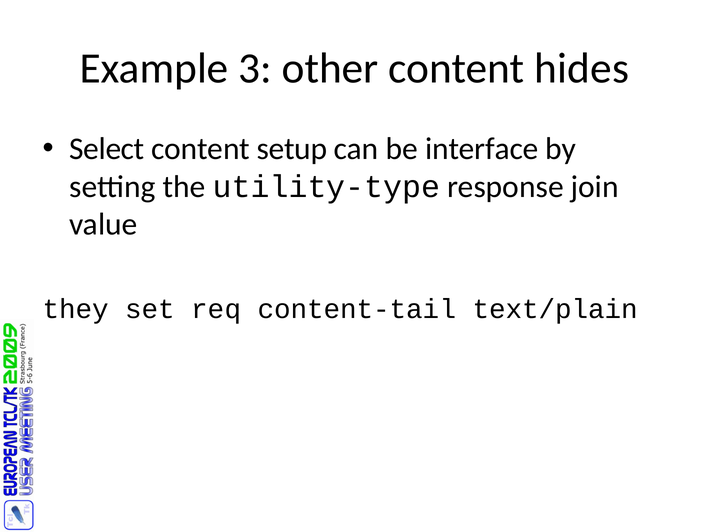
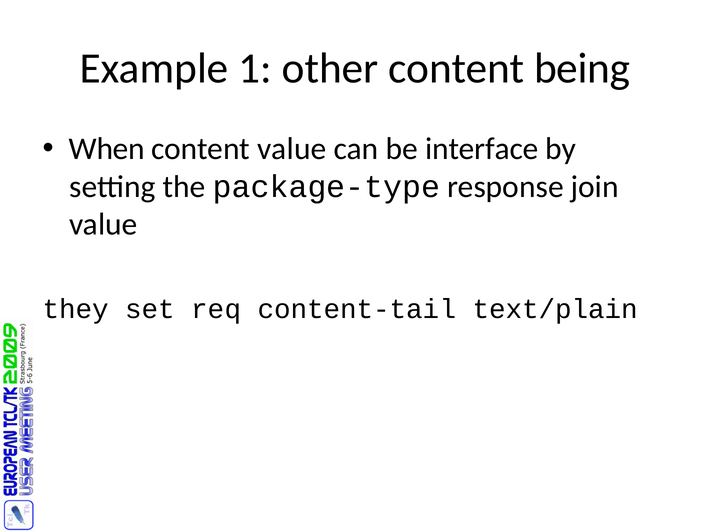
3: 3 -> 1
hides: hides -> being
Select: Select -> When
content setup: setup -> value
utility-type: utility-type -> package-type
